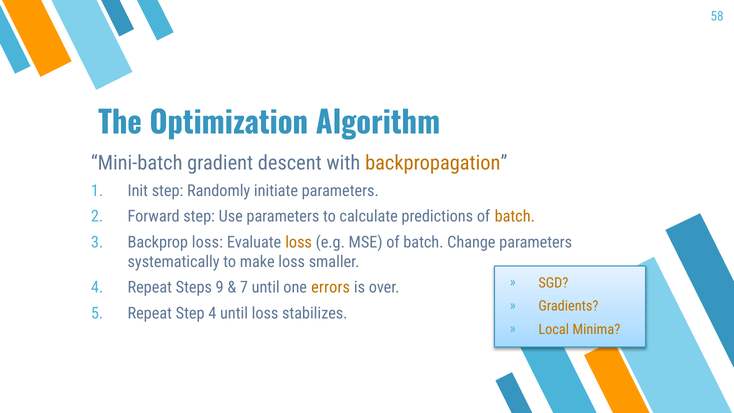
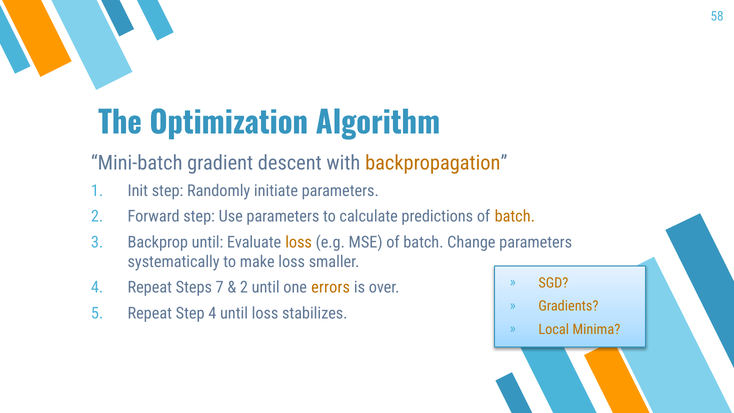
Backprop loss: loss -> until
9: 9 -> 7
7 at (244, 287): 7 -> 2
